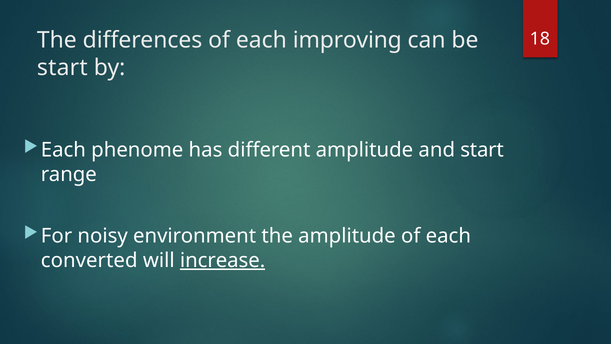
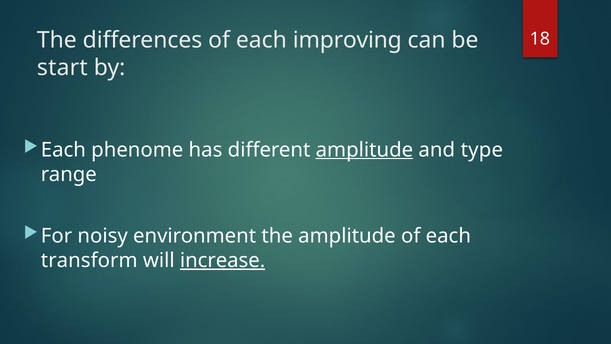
amplitude at (364, 150) underline: none -> present
and start: start -> type
converted: converted -> transform
